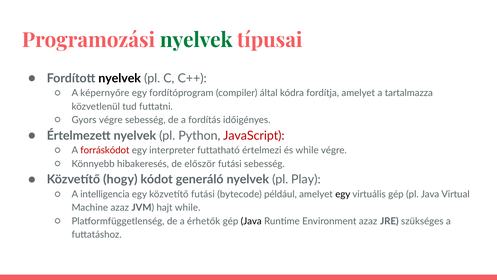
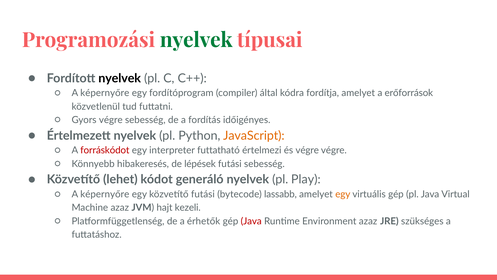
tartalmazza: tartalmazza -> erőforrások
JavaScript colour: red -> orange
és while: while -> végre
először: először -> lépések
hogy: hogy -> lehet
intelligencia at (105, 194): intelligencia -> képernyőre
például: például -> lassabb
egy at (343, 194) colour: black -> orange
hajt while: while -> kezeli
Java at (251, 221) colour: black -> red
